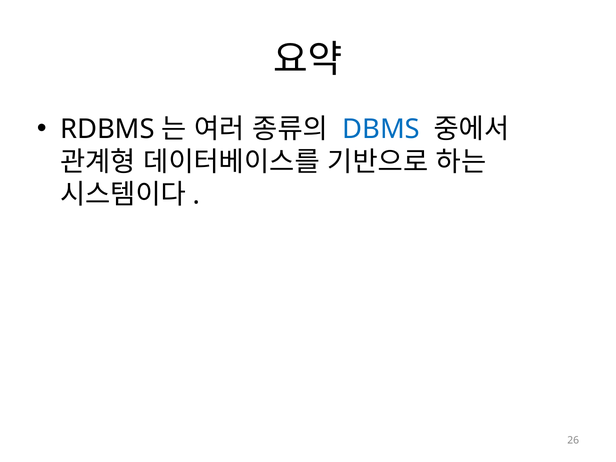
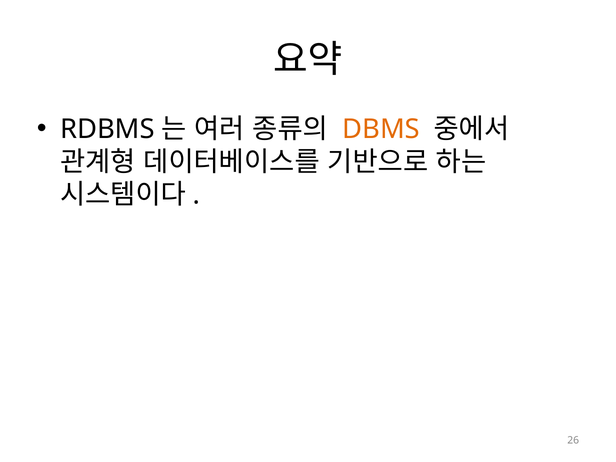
DBMS colour: blue -> orange
